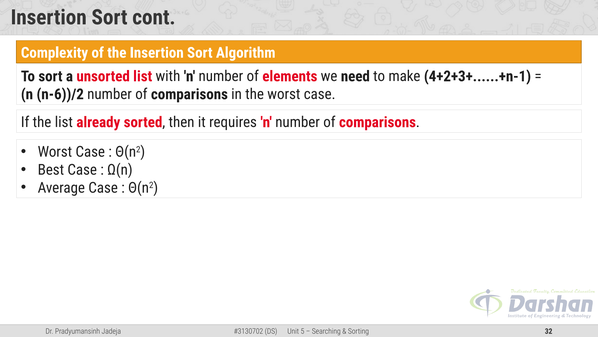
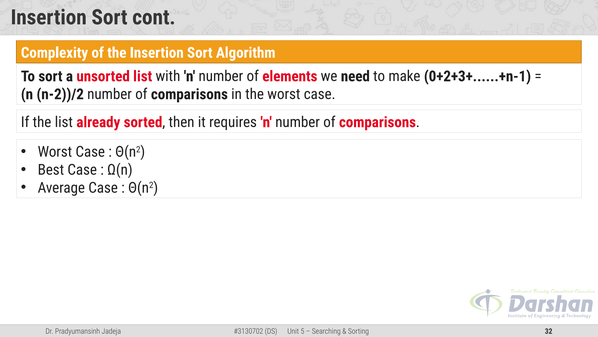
4+2+3+......+n-1: 4+2+3+......+n-1 -> 0+2+3+......+n-1
n-6))/2: n-6))/2 -> n-2))/2
